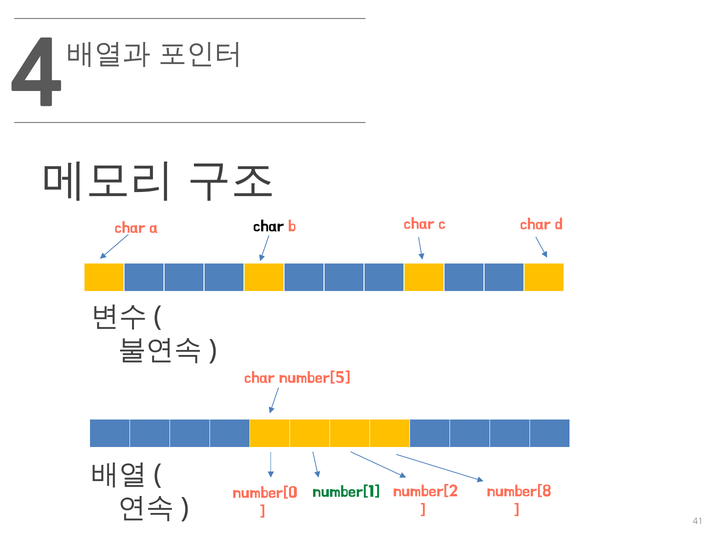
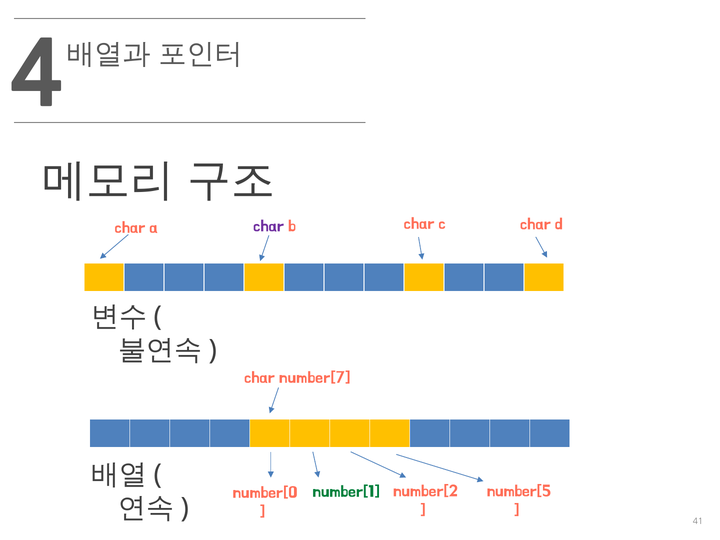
char at (269, 225) colour: black -> purple
number[5: number[5 -> number[7
number[8: number[8 -> number[5
